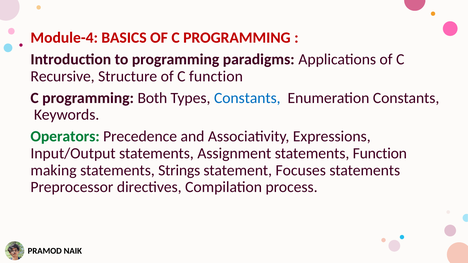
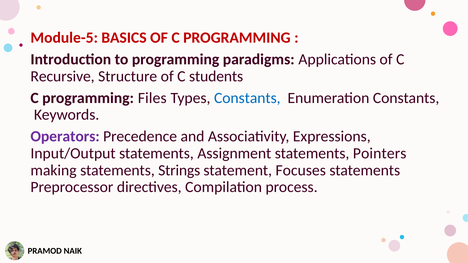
Module-4: Module-4 -> Module-5
C function: function -> students
Both: Both -> Files
Operators colour: green -> purple
statements Function: Function -> Pointers
